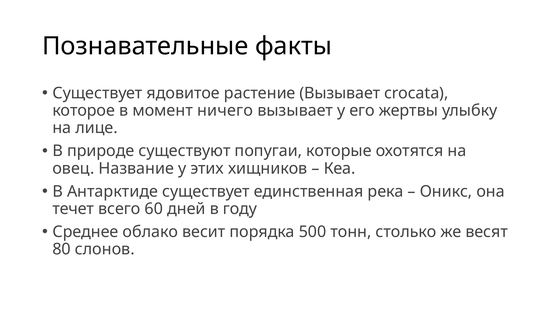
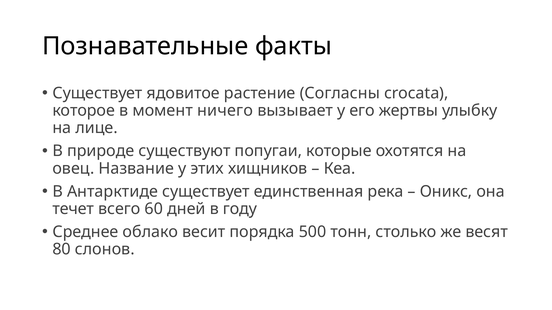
растение Вызывает: Вызывает -> Согласны
